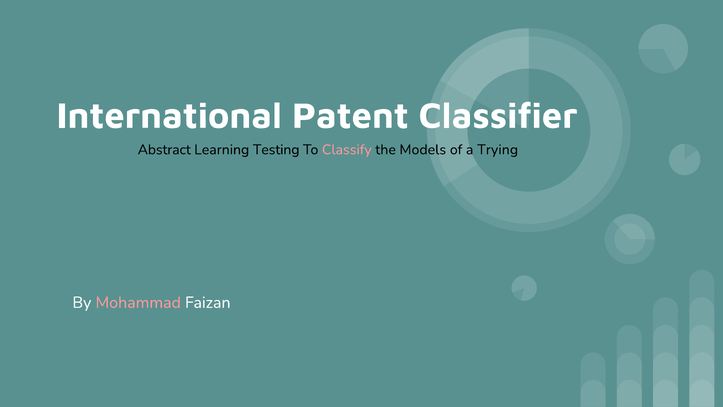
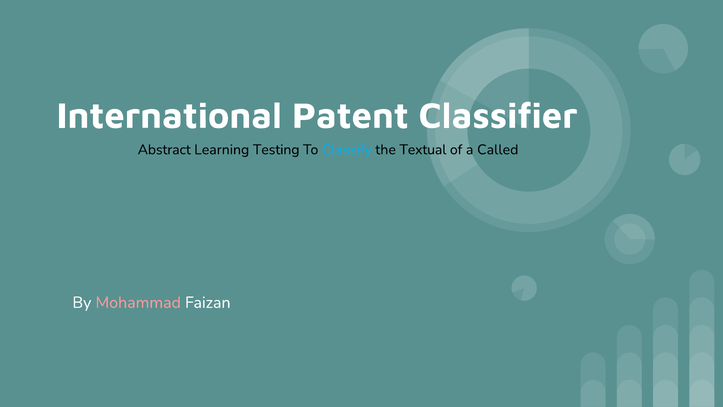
Classify colour: pink -> light blue
Models: Models -> Textual
Trying: Trying -> Called
